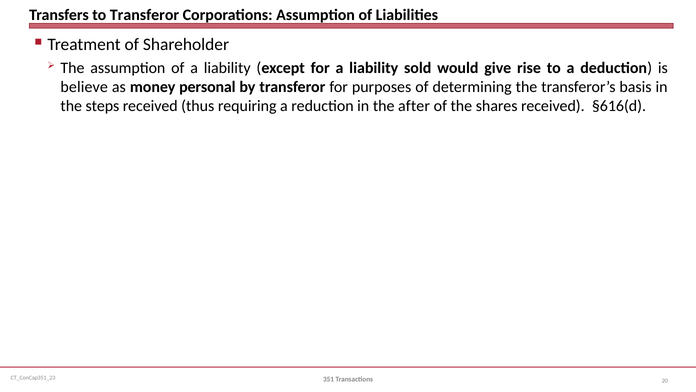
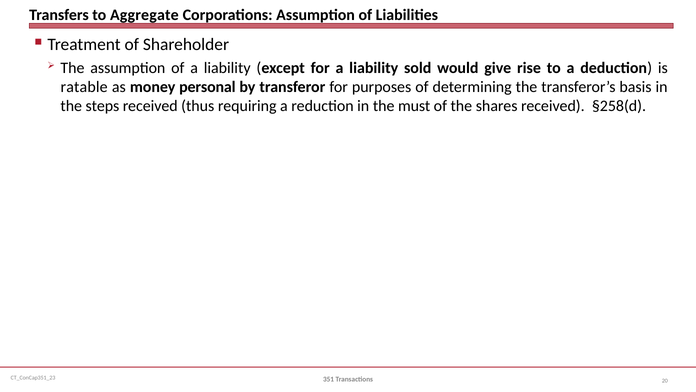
to Transferor: Transferor -> Aggregate
believe: believe -> ratable
after: after -> must
§616(d: §616(d -> §258(d
